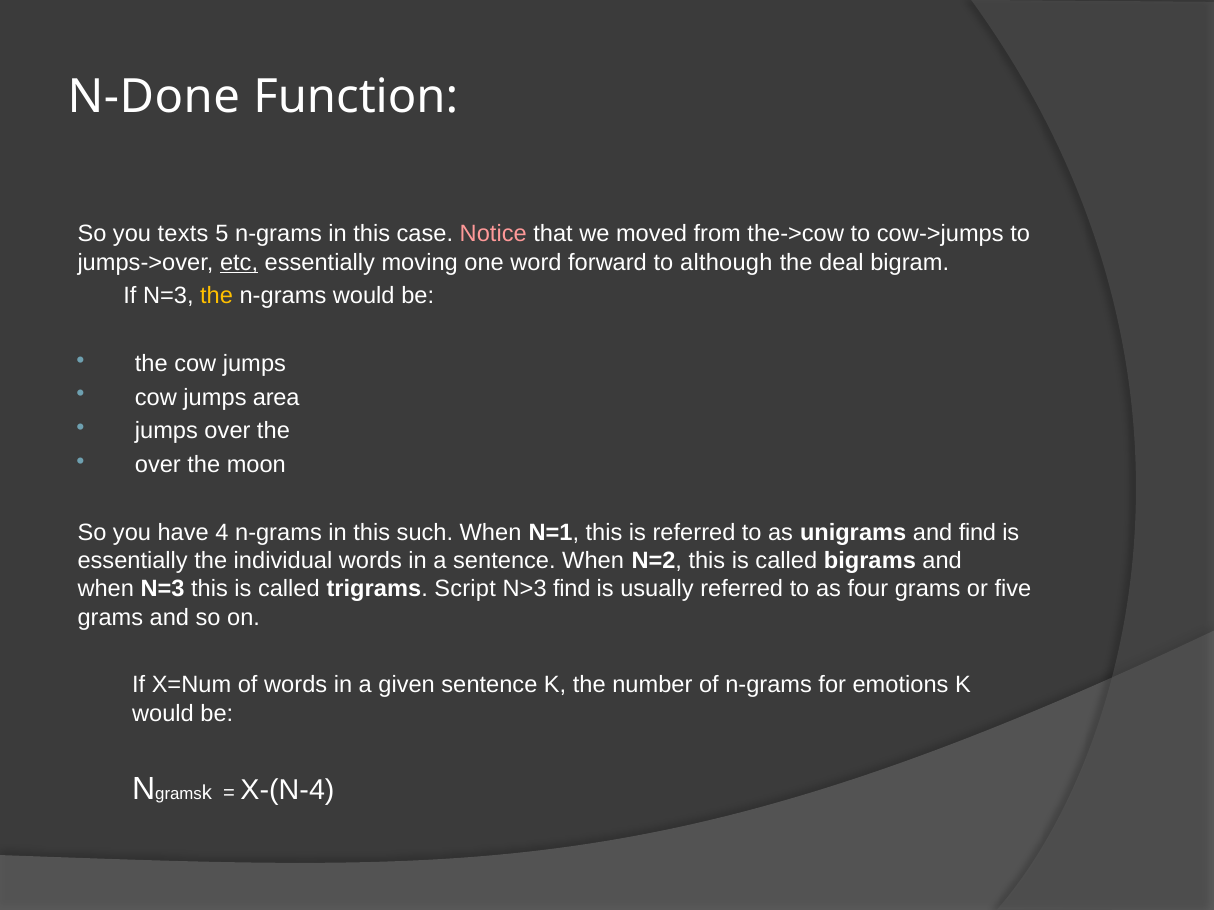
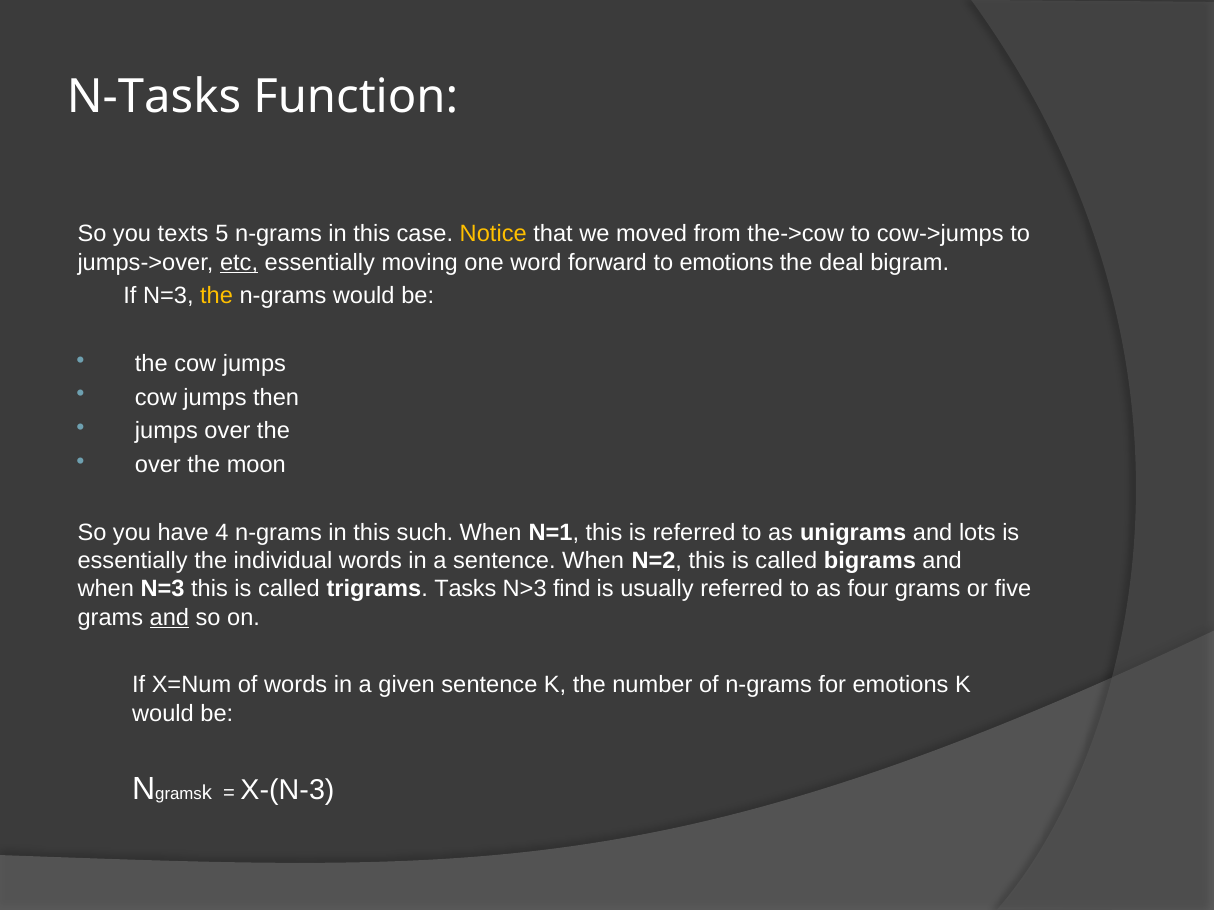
N-Done: N-Done -> N-Tasks
Notice colour: pink -> yellow
to although: although -> emotions
area: area -> then
and find: find -> lots
Script: Script -> Tasks
and at (169, 618) underline: none -> present
X-(N-4: X-(N-4 -> X-(N-3
